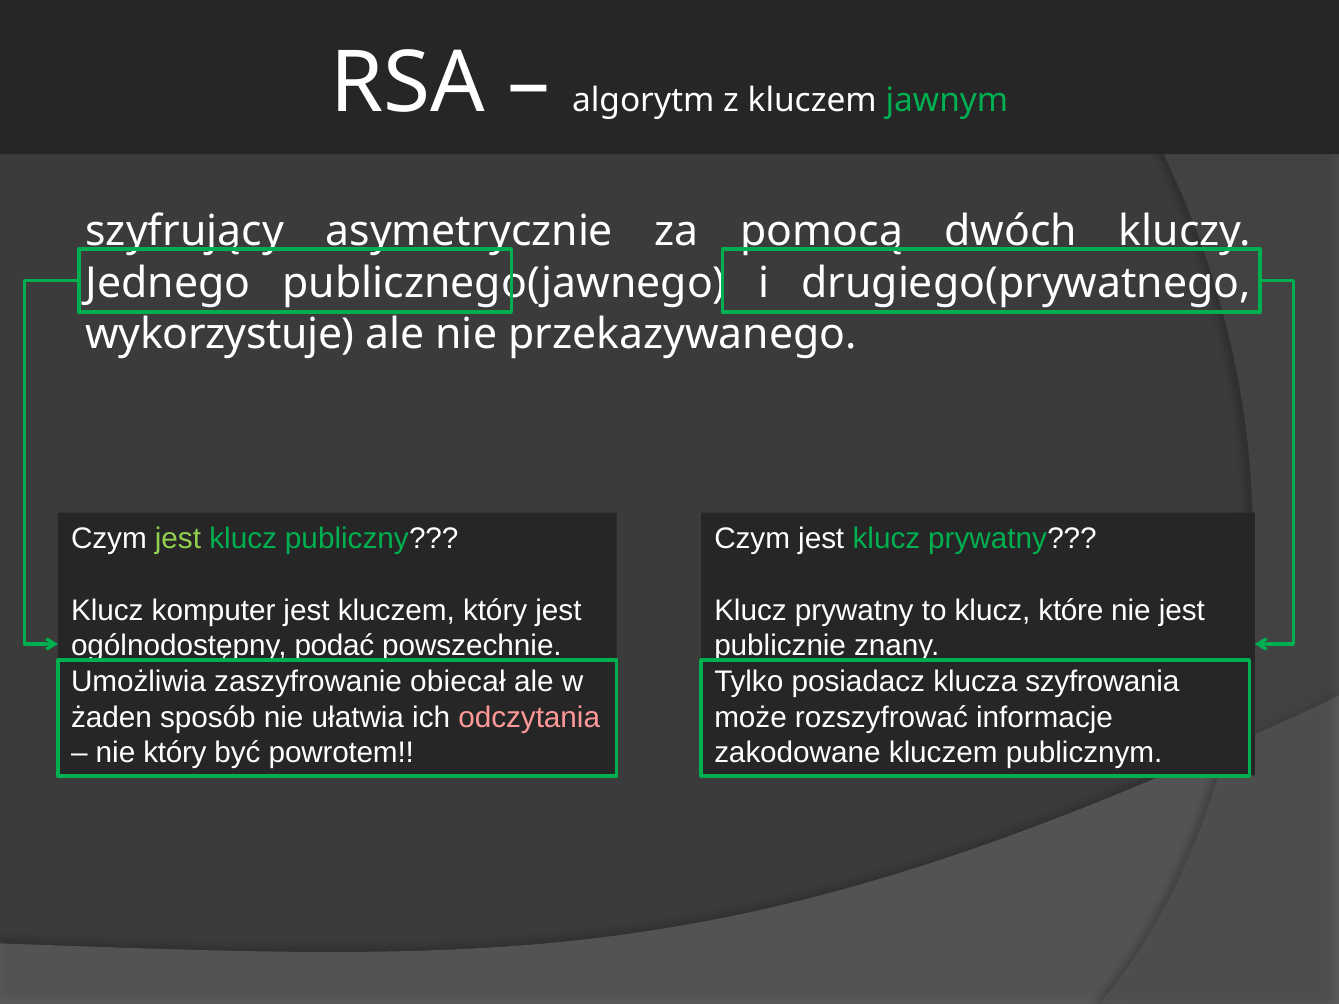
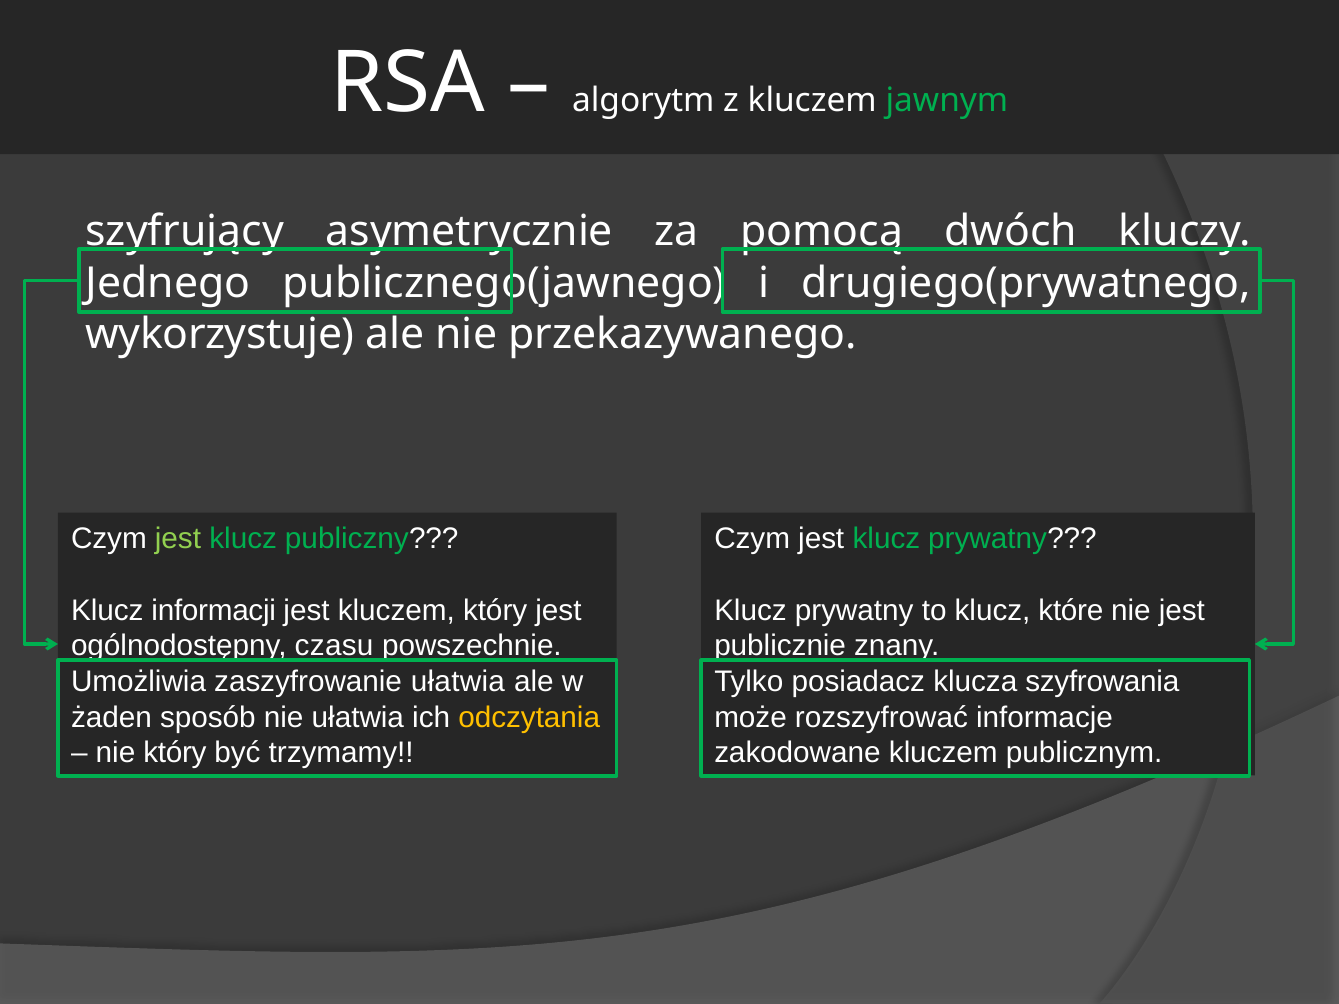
komputer: komputer -> informacji
podać: podać -> czasu
zaszyfrowanie obiecał: obiecał -> ułatwia
odczytania colour: pink -> yellow
powrotem: powrotem -> trzymamy
